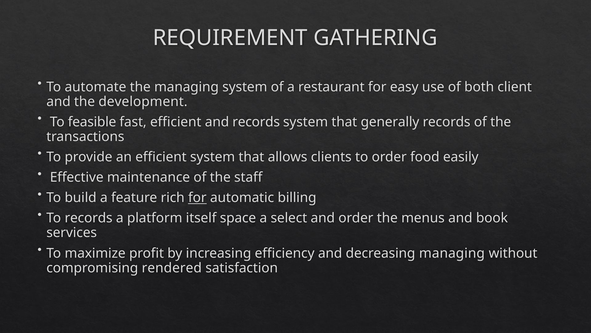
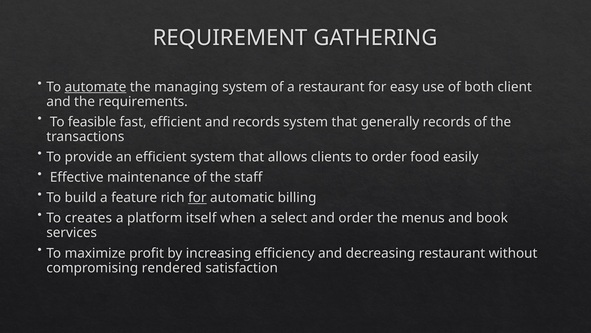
automate underline: none -> present
development: development -> requirements
To records: records -> creates
space: space -> when
decreasing managing: managing -> restaurant
